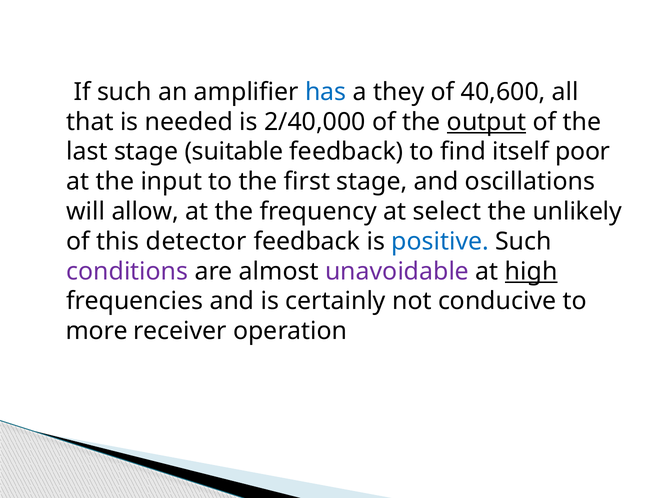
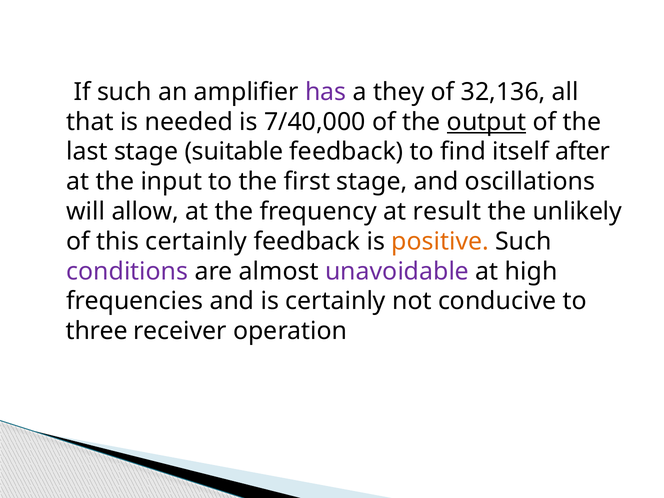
has colour: blue -> purple
40,600: 40,600 -> 32,136
2/40,000: 2/40,000 -> 7/40,000
poor: poor -> after
select: select -> result
this detector: detector -> certainly
positive colour: blue -> orange
high underline: present -> none
more: more -> three
